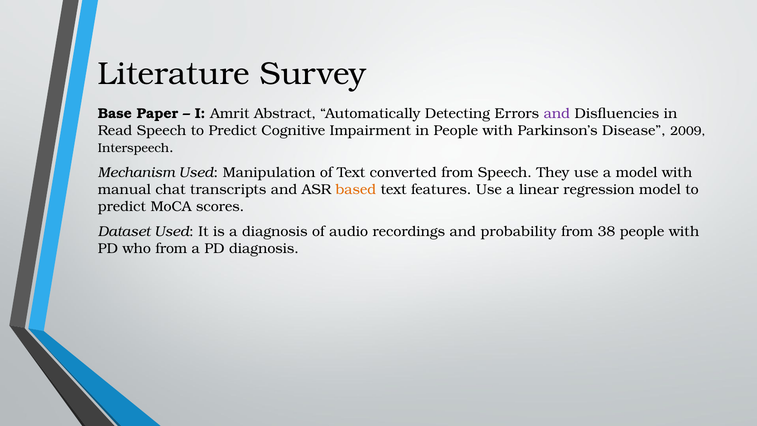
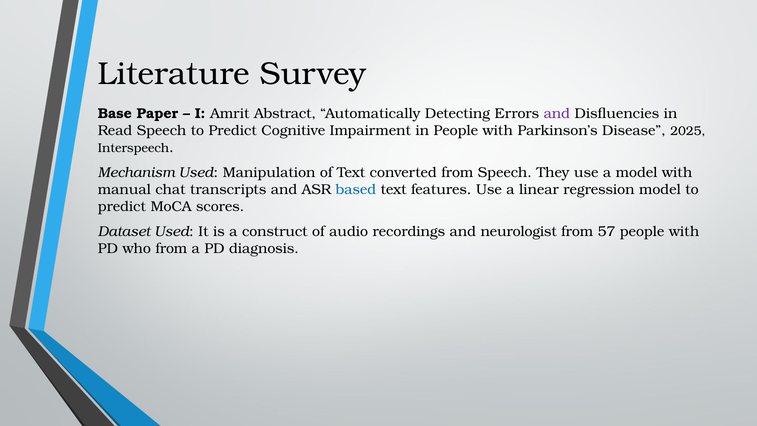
2009: 2009 -> 2025
based colour: orange -> blue
a diagnosis: diagnosis -> construct
probability: probability -> neurologist
38: 38 -> 57
